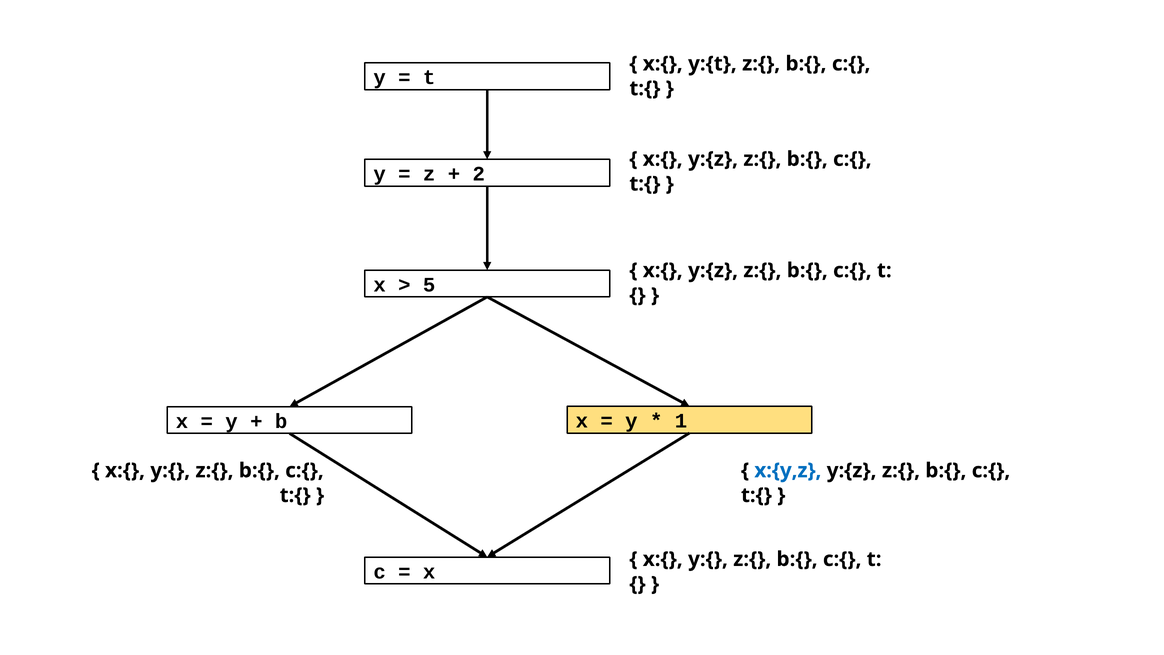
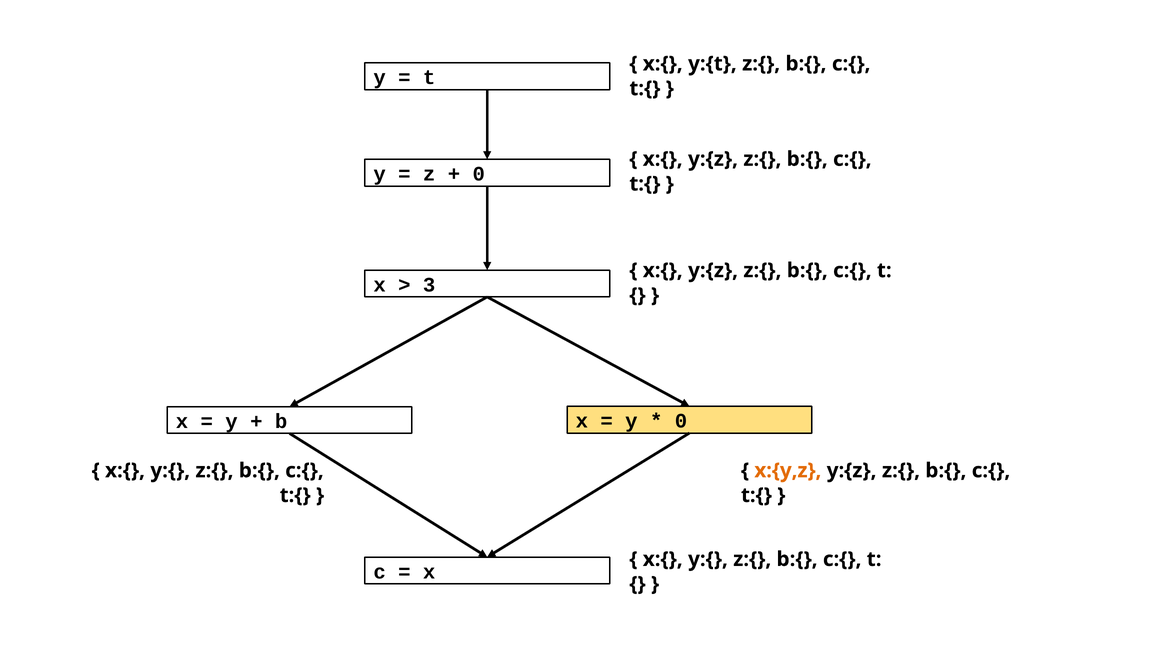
2 at (479, 174): 2 -> 0
5: 5 -> 3
1 at (681, 421): 1 -> 0
x:{y,z colour: blue -> orange
